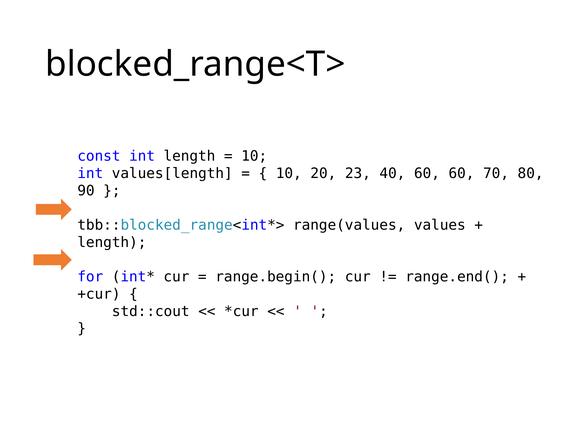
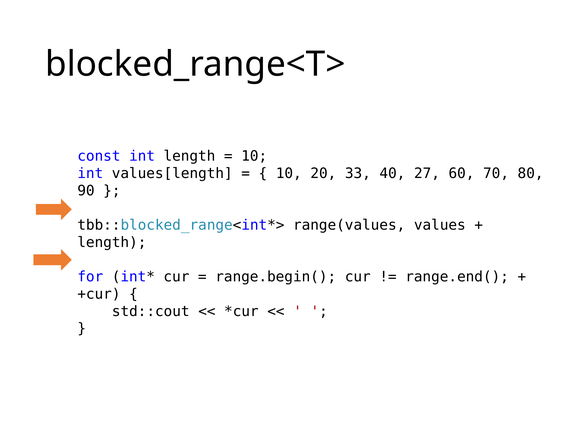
23: 23 -> 33
40 60: 60 -> 27
